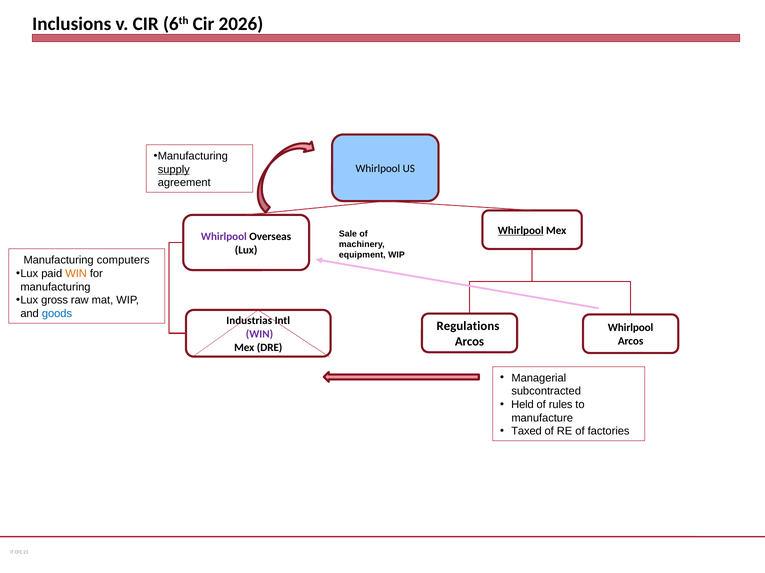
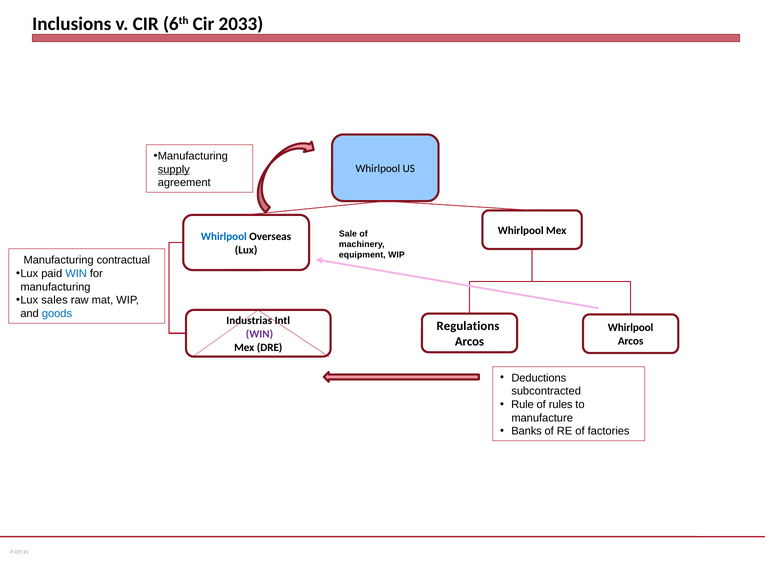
2026: 2026 -> 2033
Whirlpool at (521, 231) underline: present -> none
Whirlpool at (224, 237) colour: purple -> blue
computers: computers -> contractual
WIN at (76, 274) colour: orange -> blue
gross: gross -> sales
Managerial: Managerial -> Deductions
Held: Held -> Rule
Taxed: Taxed -> Banks
